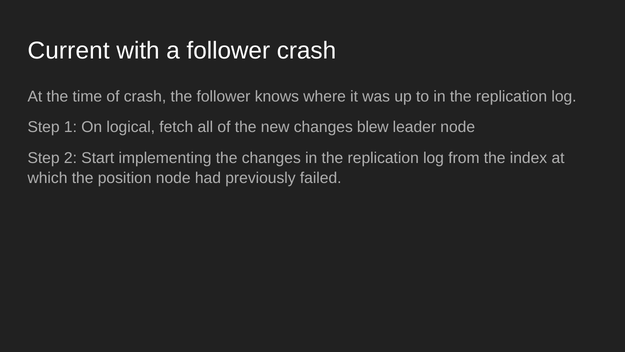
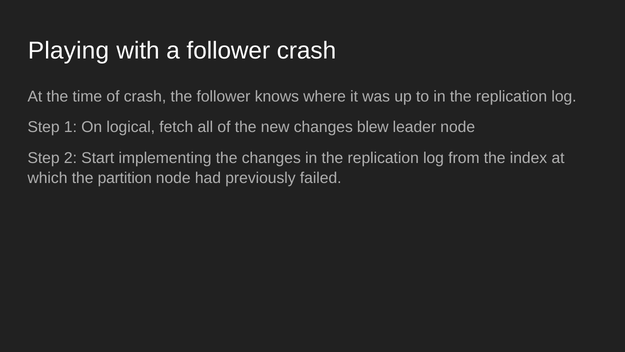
Current: Current -> Playing
position: position -> partition
